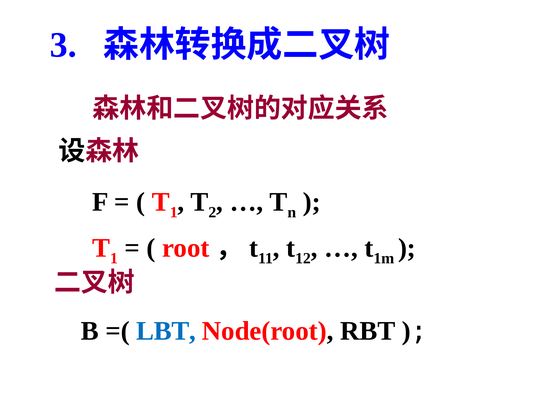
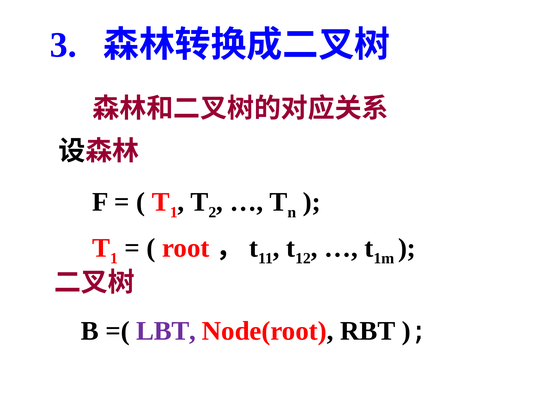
LBT colour: blue -> purple
